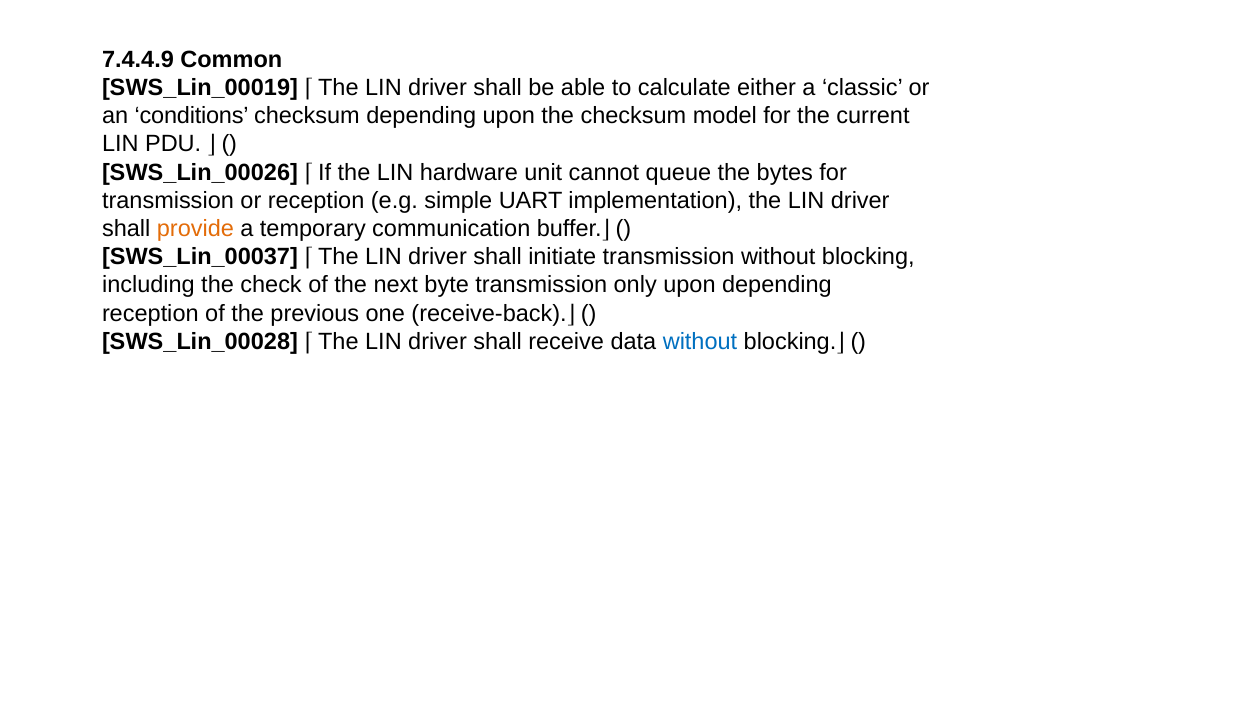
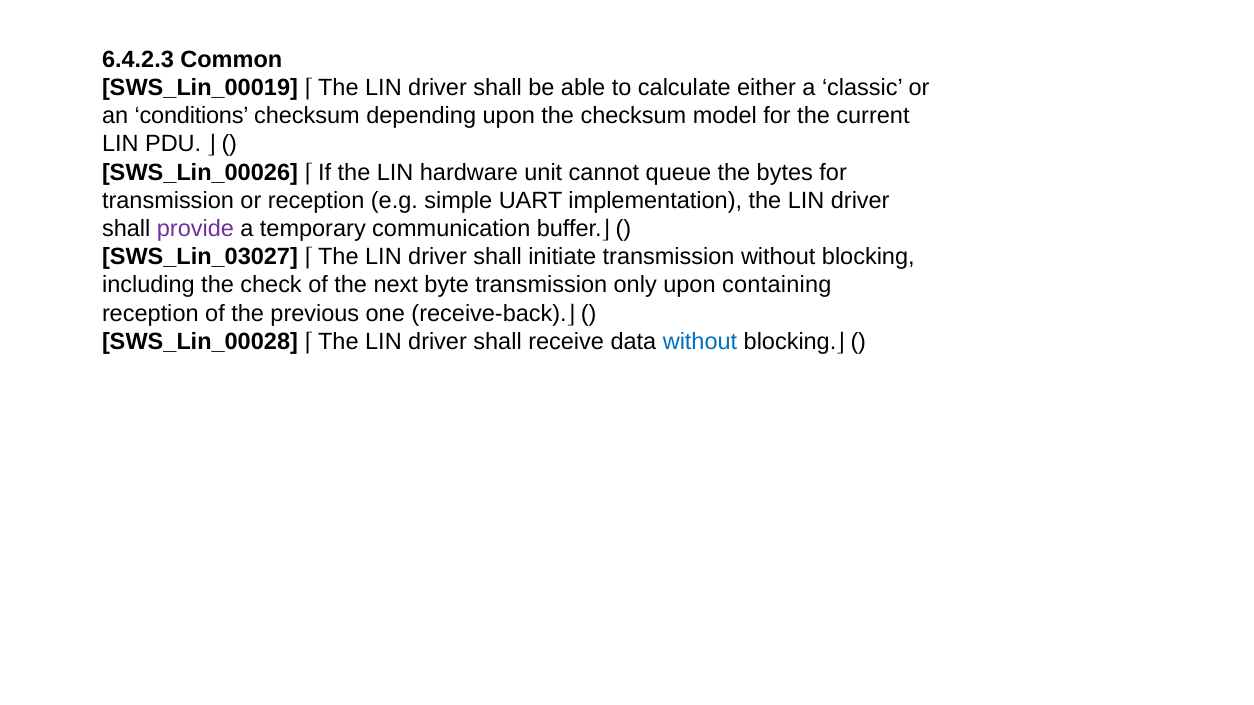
7.4.4.9: 7.4.4.9 -> 6.4.2.3
provide colour: orange -> purple
SWS_Lin_00037: SWS_Lin_00037 -> SWS_Lin_03027
upon depending: depending -> containing
